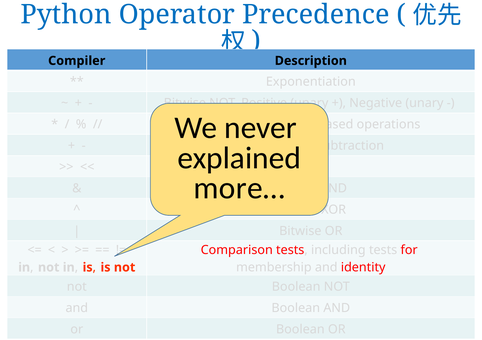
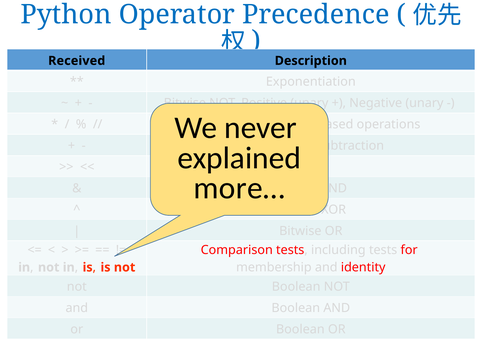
Compiler: Compiler -> Received
